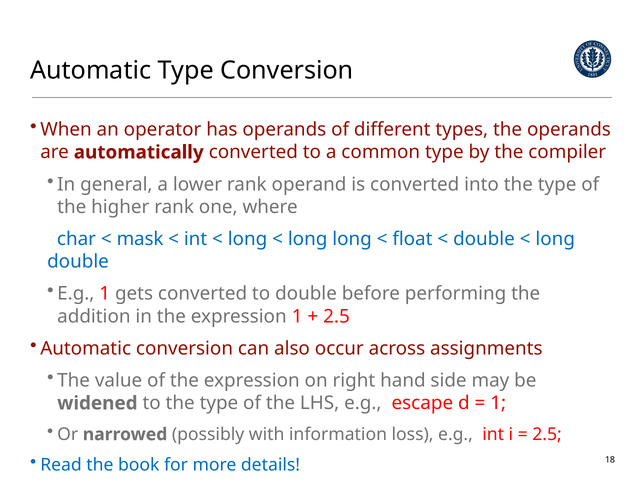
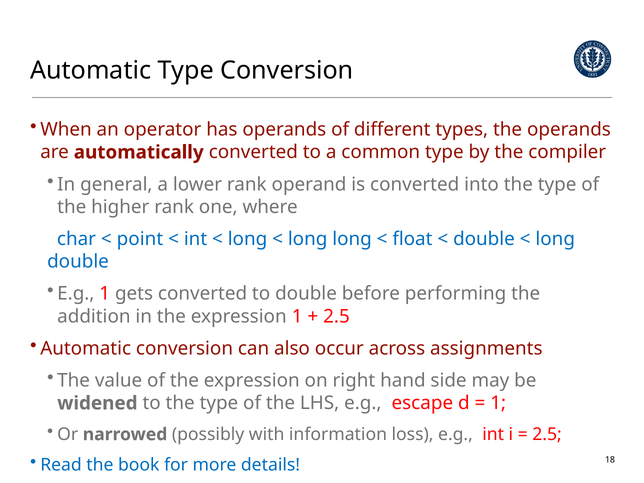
mask: mask -> point
